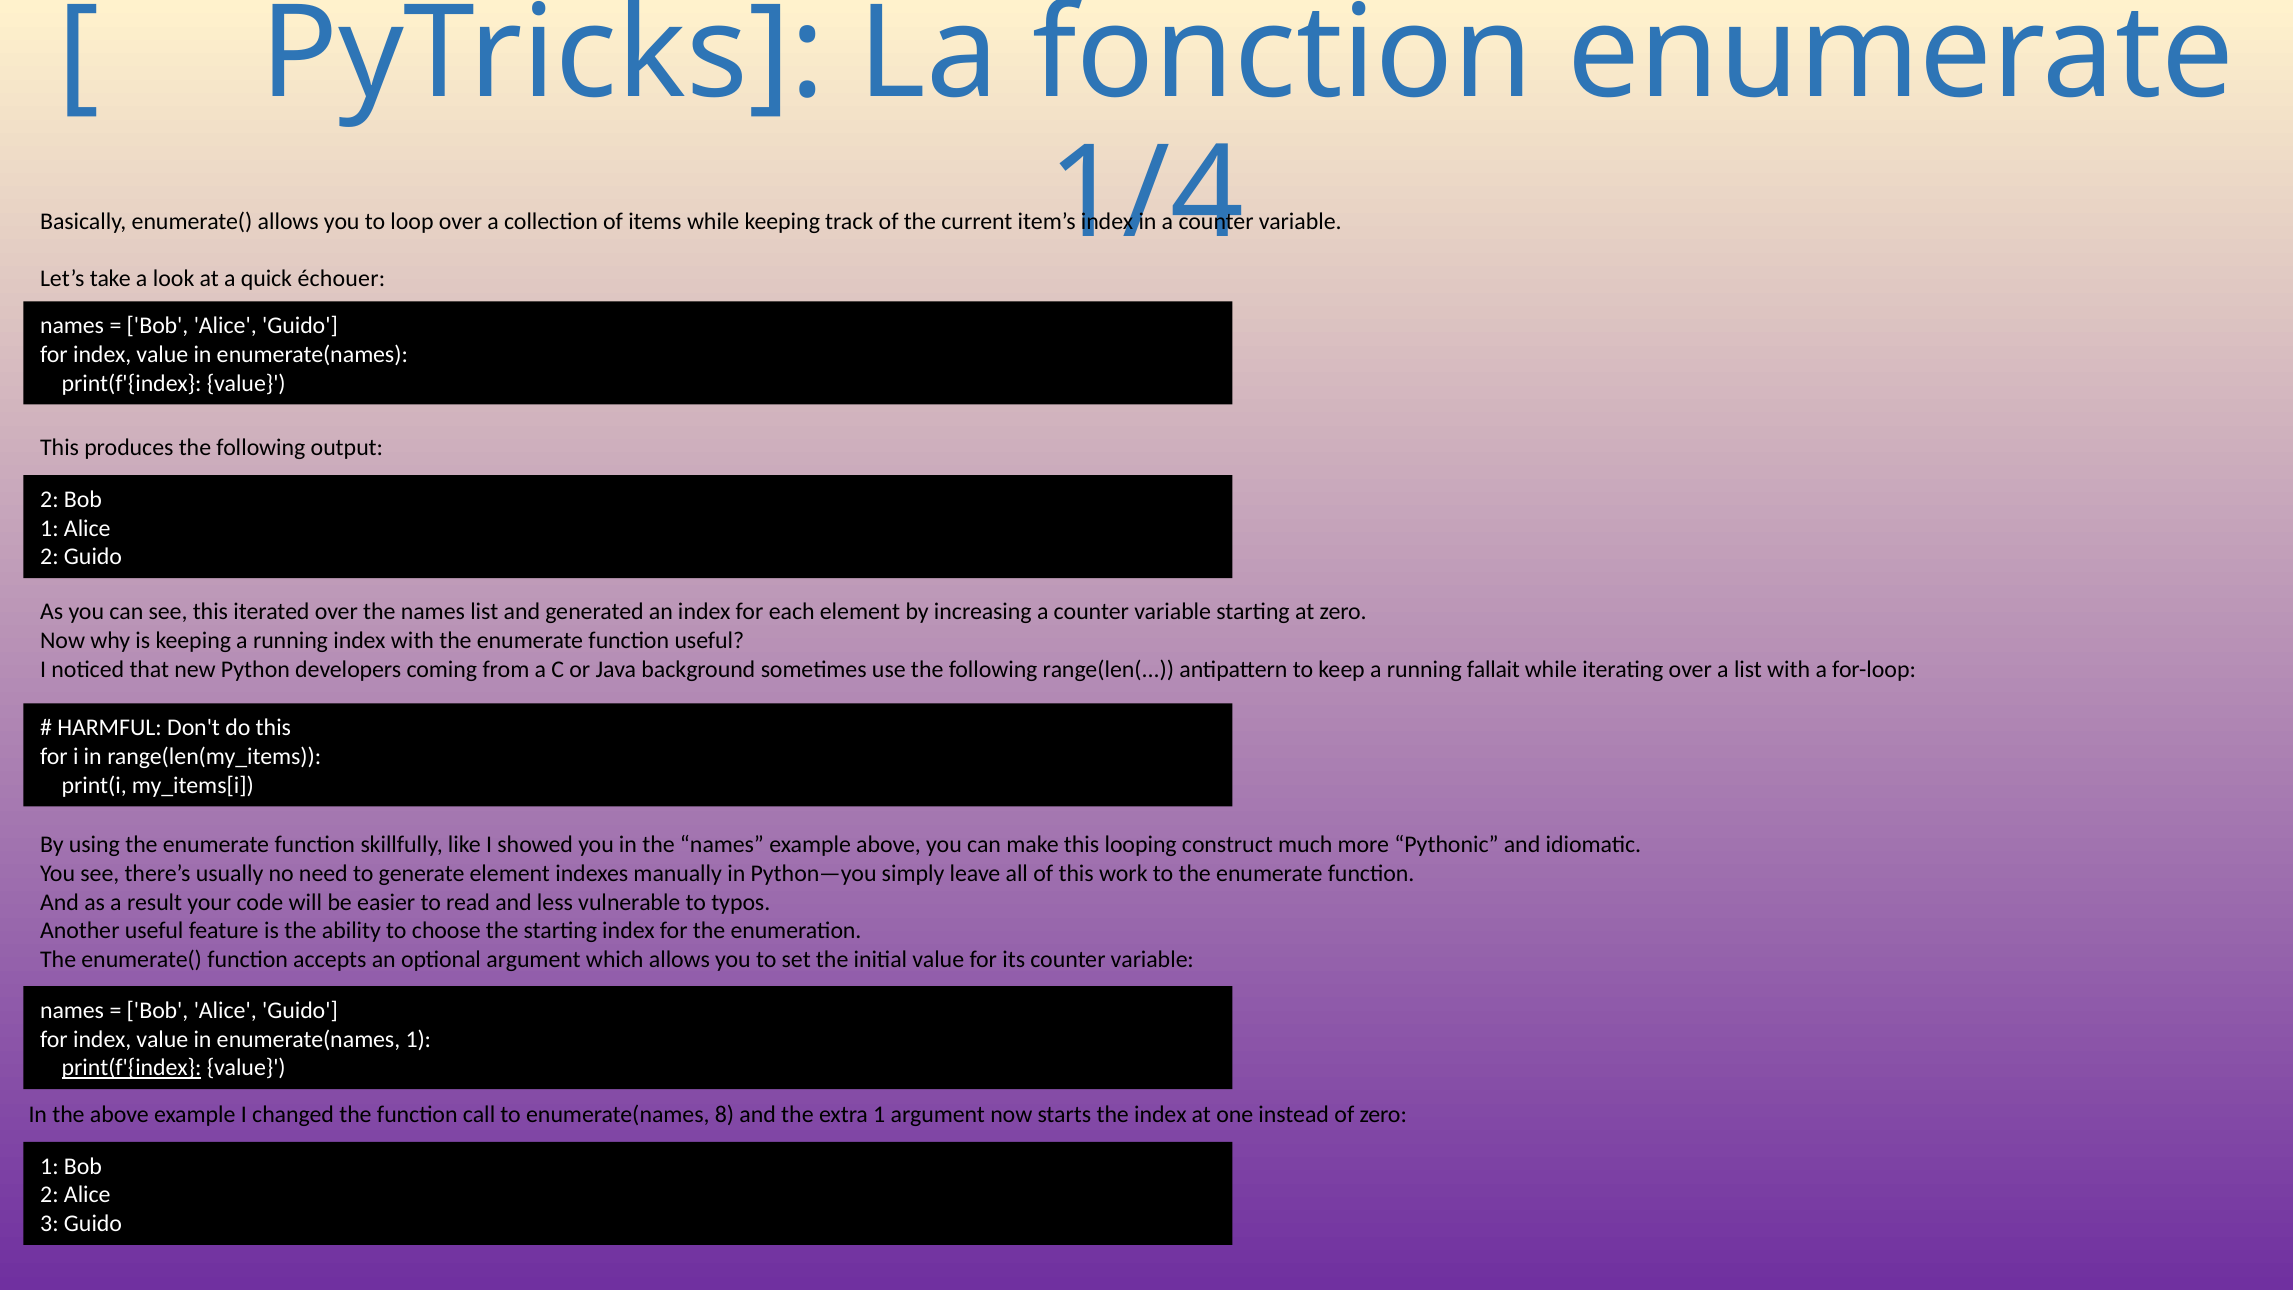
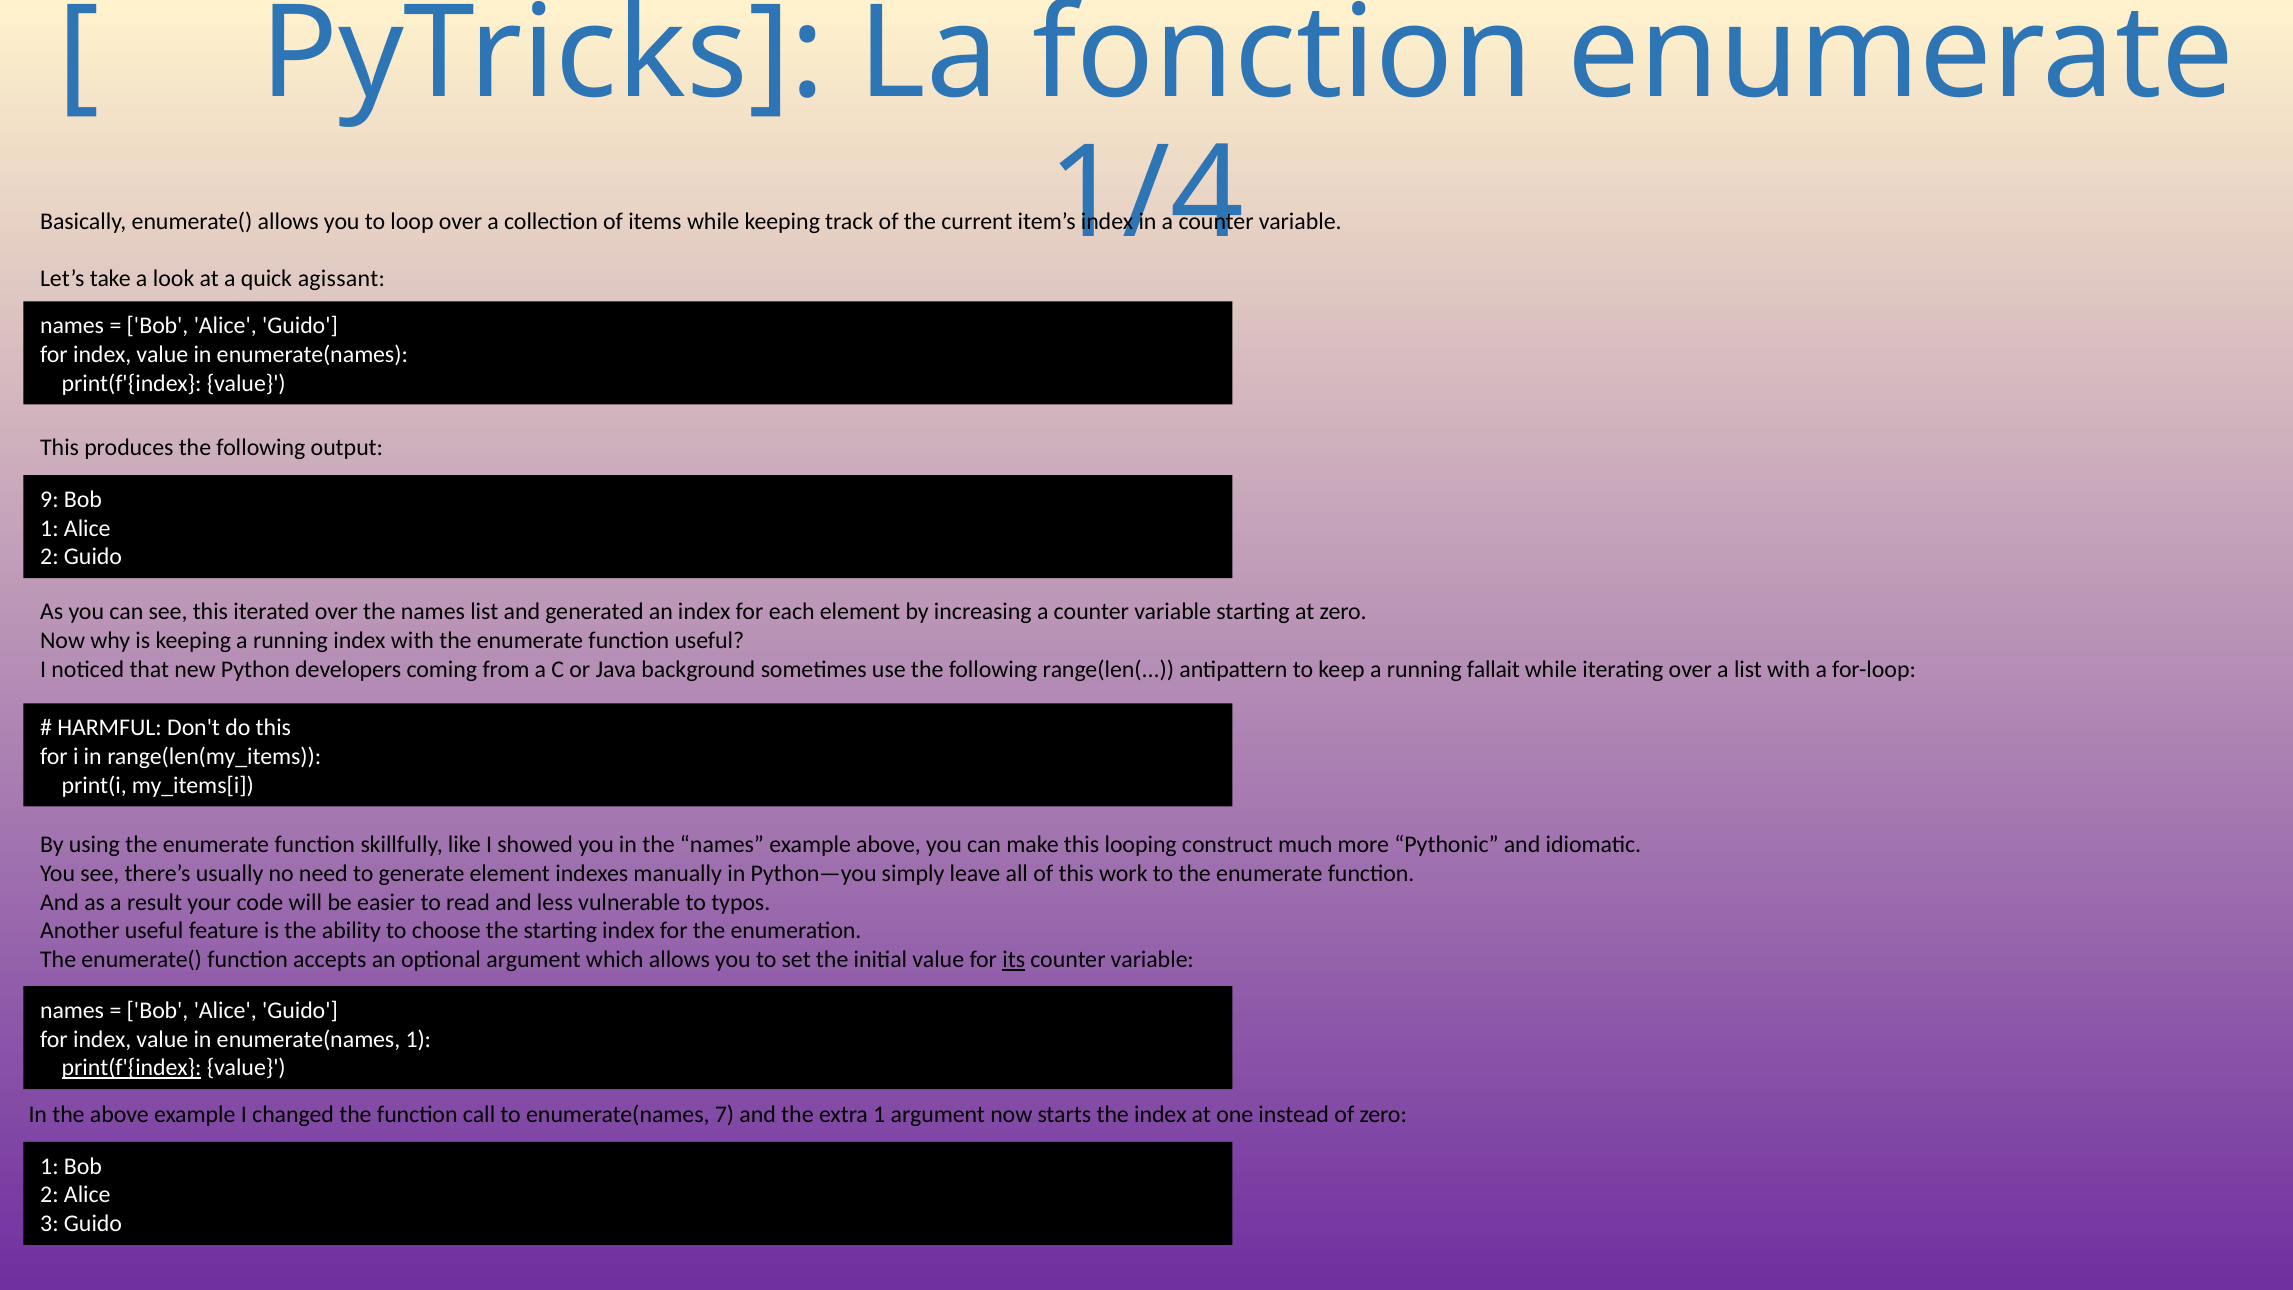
échouer: échouer -> agissant
2 at (49, 499): 2 -> 9
its underline: none -> present
8: 8 -> 7
